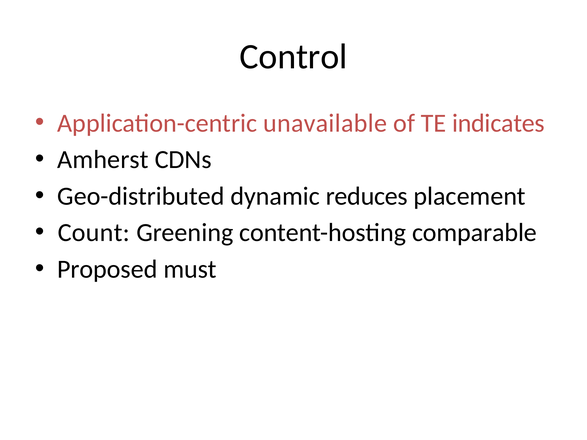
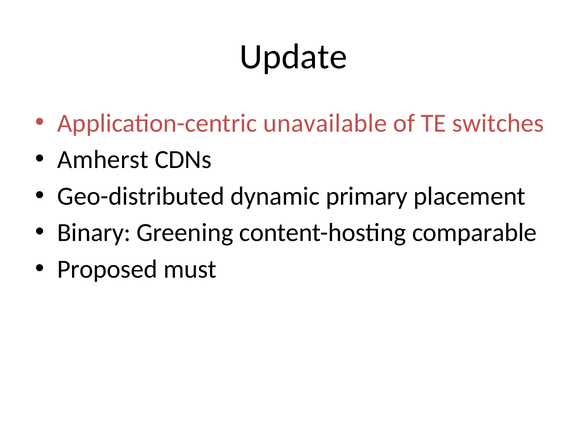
Control: Control -> Update
indicates: indicates -> switches
reduces: reduces -> primary
Count: Count -> Binary
